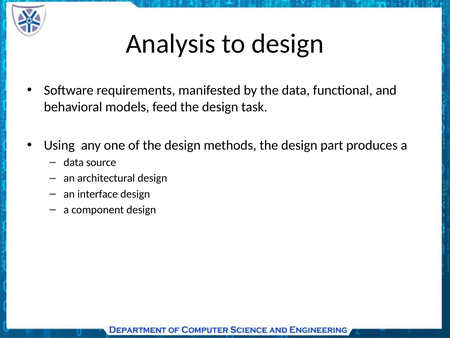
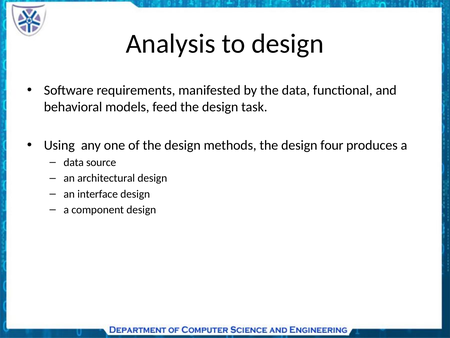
part: part -> four
